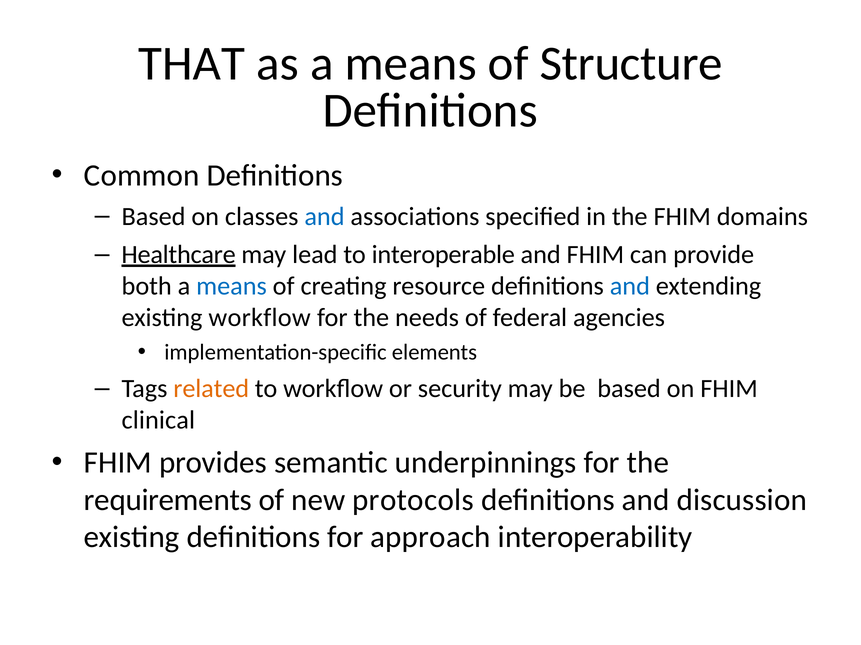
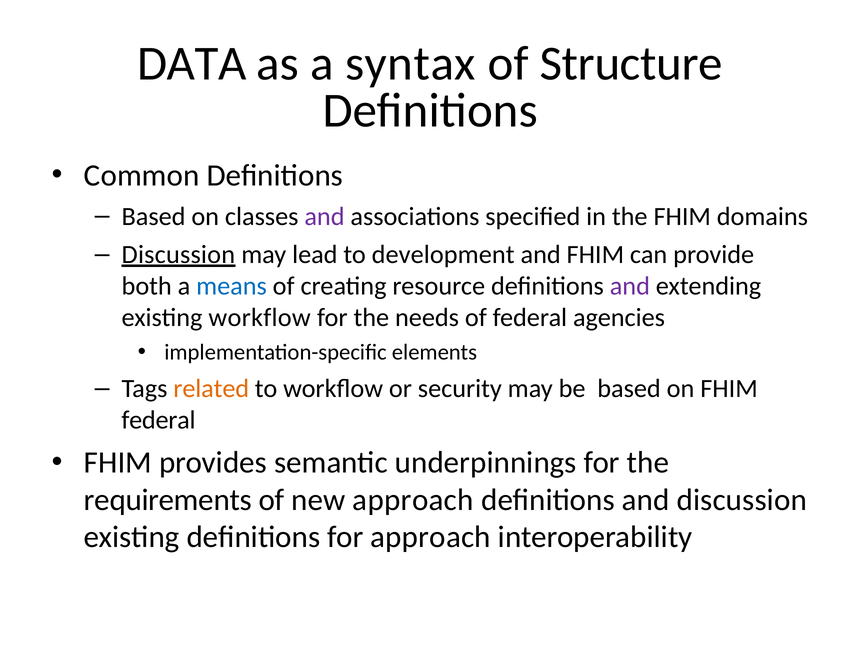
THAT: THAT -> DATA
as a means: means -> syntax
and at (325, 217) colour: blue -> purple
Healthcare at (179, 255): Healthcare -> Discussion
interoperable: interoperable -> development
and at (630, 286) colour: blue -> purple
clinical at (158, 421): clinical -> federal
new protocols: protocols -> approach
